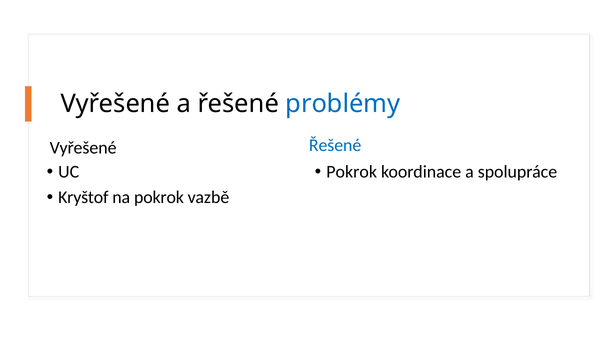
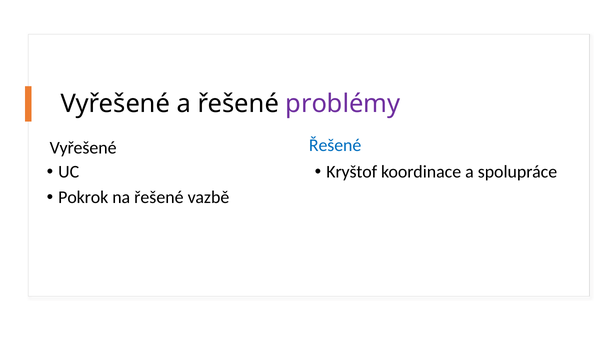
problémy colour: blue -> purple
Pokrok at (352, 172): Pokrok -> Kryštof
Kryštof: Kryštof -> Pokrok
na pokrok: pokrok -> řešené
